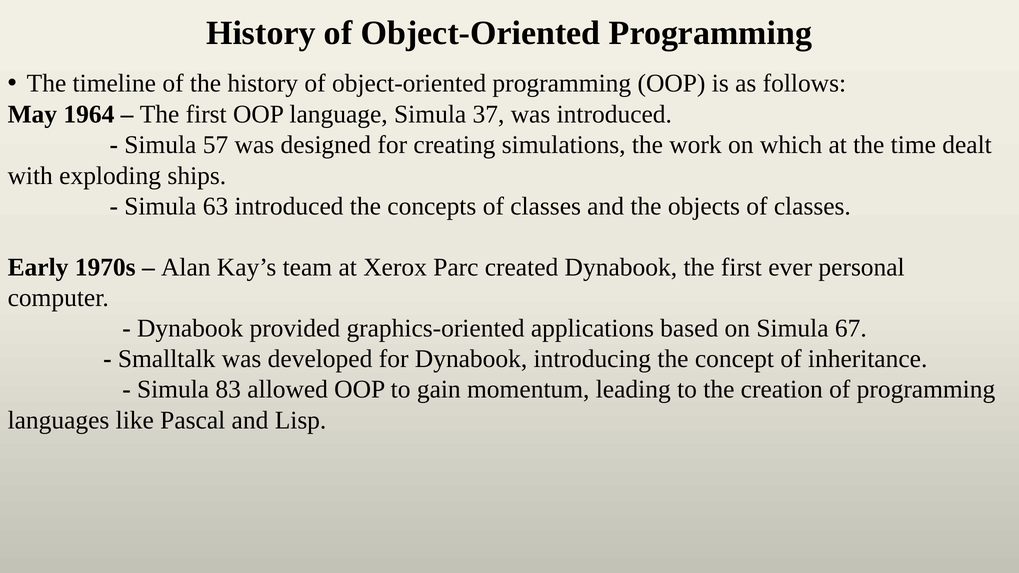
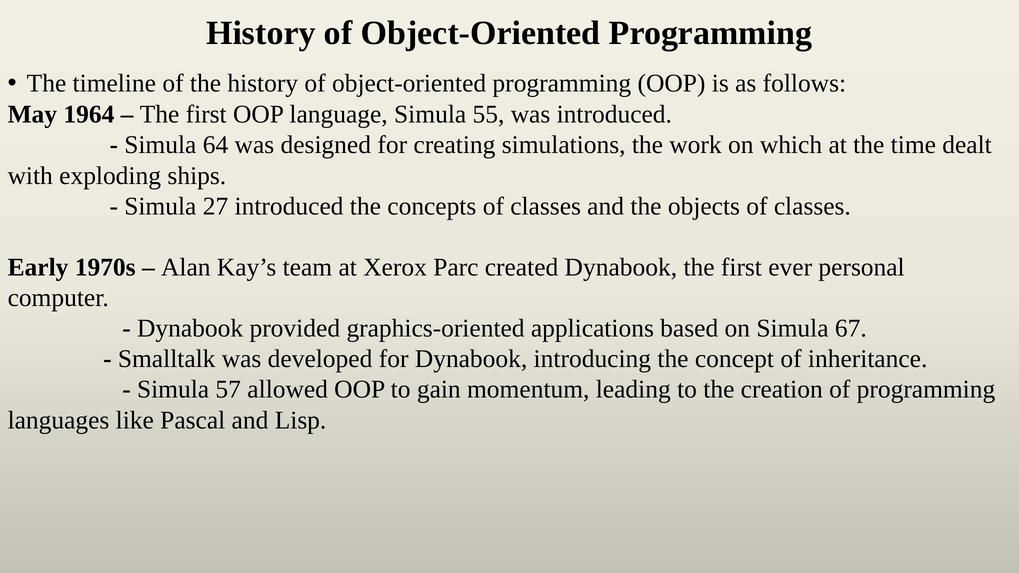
37: 37 -> 55
57: 57 -> 64
63: 63 -> 27
83: 83 -> 57
